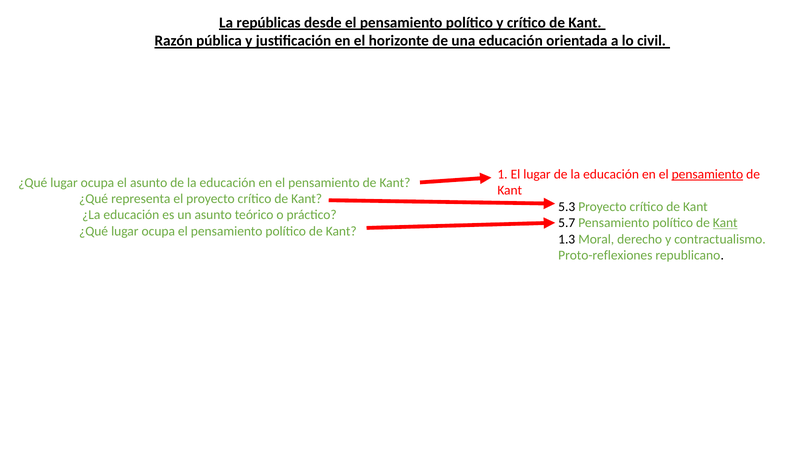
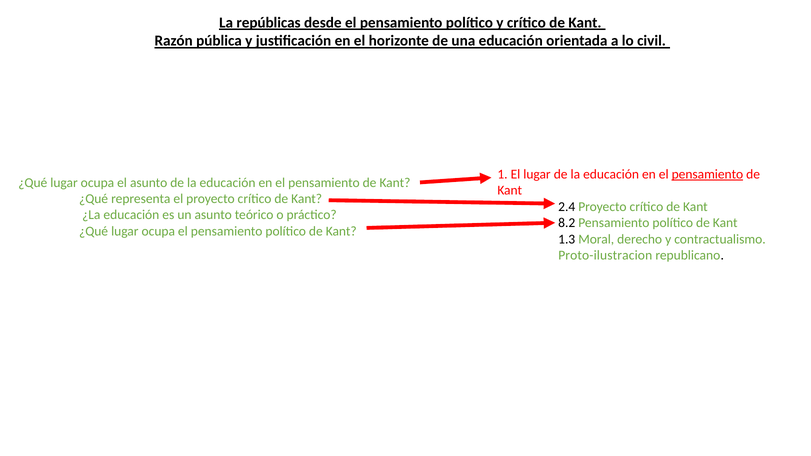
5.3: 5.3 -> 2.4
5.7: 5.7 -> 8.2
Kant at (725, 223) underline: present -> none
Proto-reflexiones: Proto-reflexiones -> Proto-ilustracion
